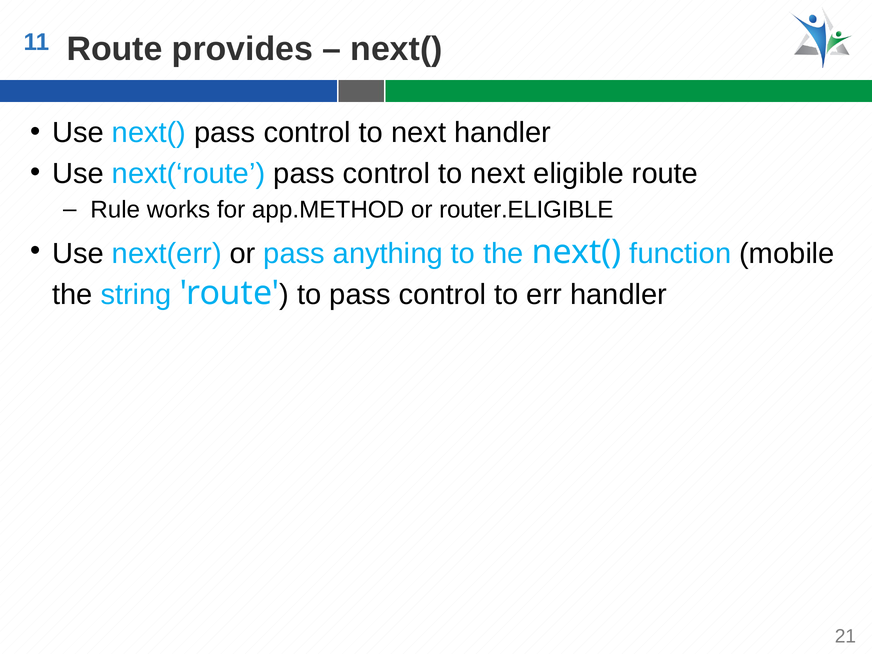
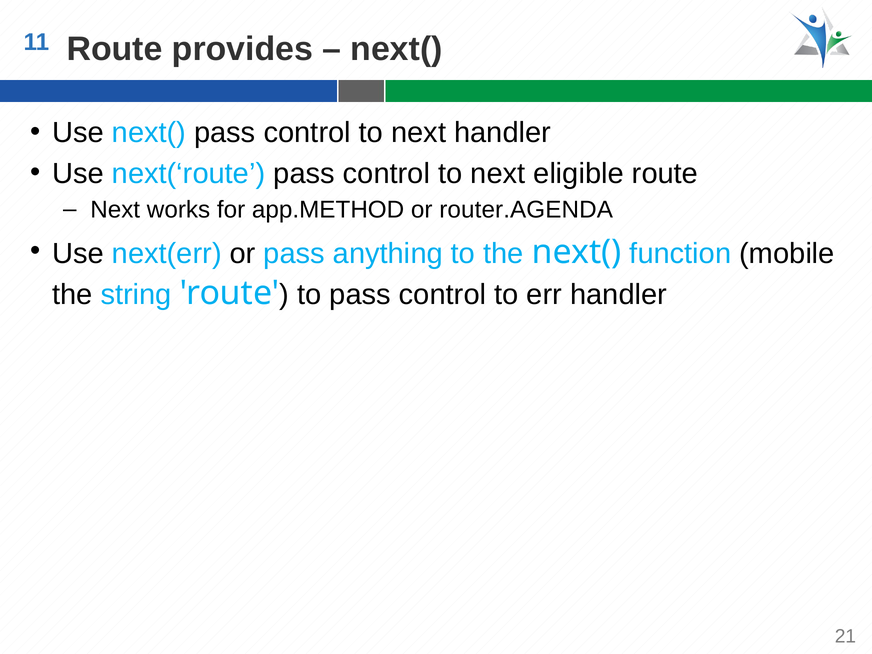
Rule at (115, 210): Rule -> Next
router.ELIGIBLE: router.ELIGIBLE -> router.AGENDA
